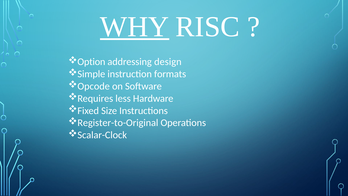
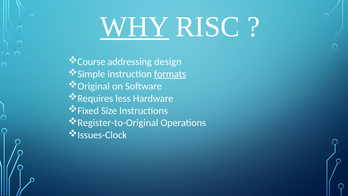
Option: Option -> Course
formats underline: none -> present
Opcode: Opcode -> Original
Scalar-Clock: Scalar-Clock -> Issues-Clock
